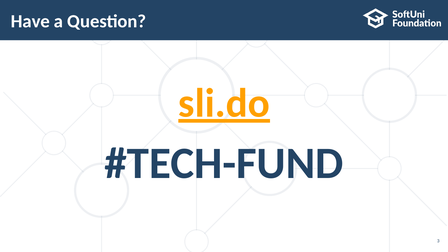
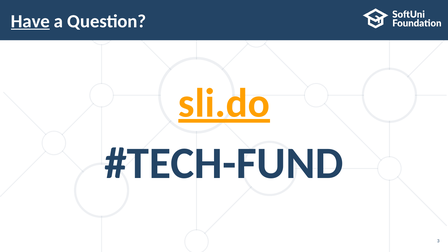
Have underline: none -> present
